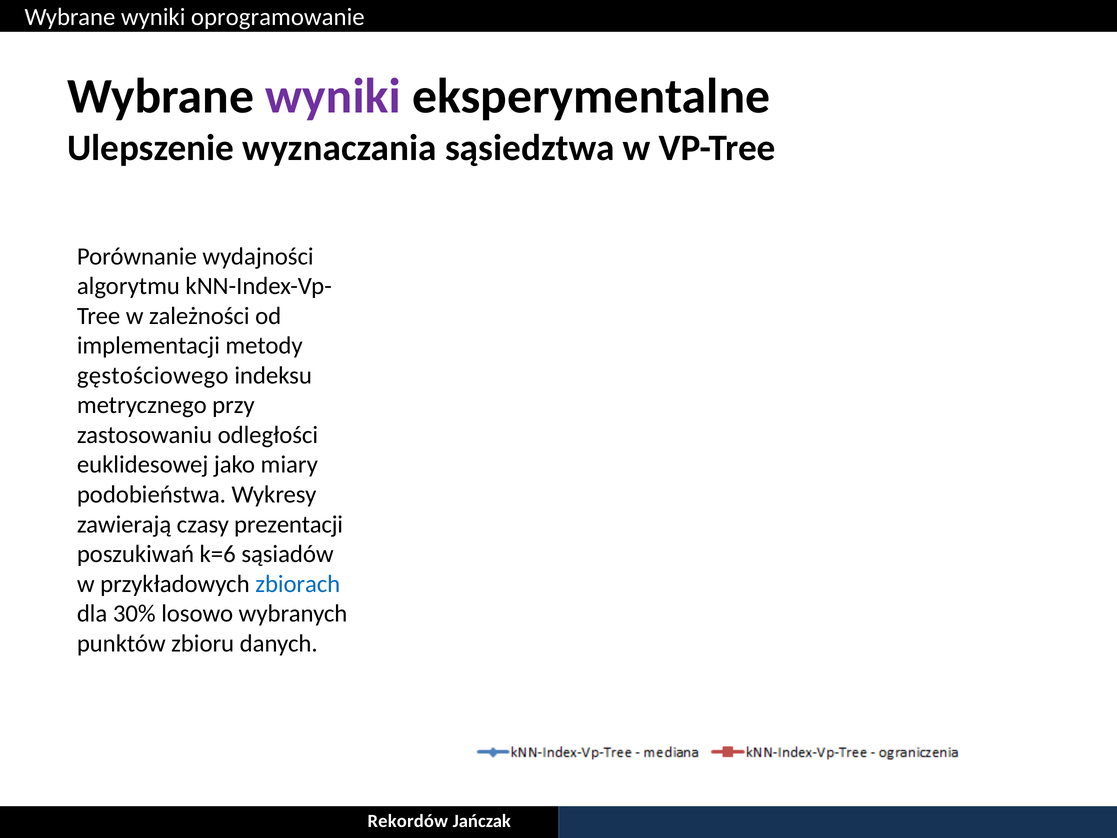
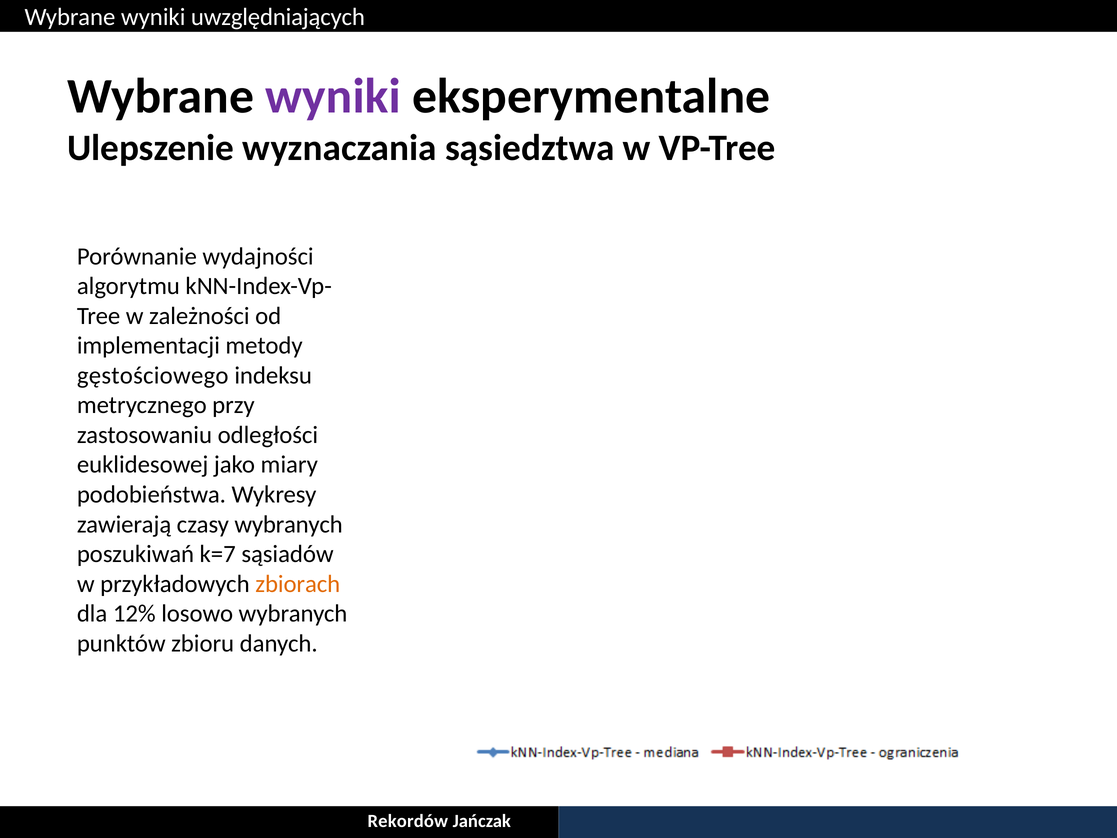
oprogramowanie: oprogramowanie -> uwzględniających
czasy prezentacji: prezentacji -> wybranych
k=6: k=6 -> k=7
zbiorach colour: blue -> orange
30%: 30% -> 12%
